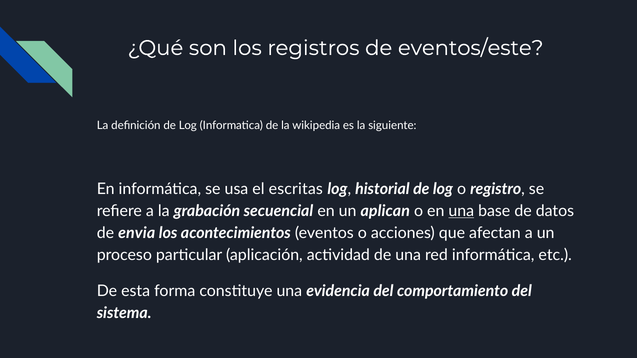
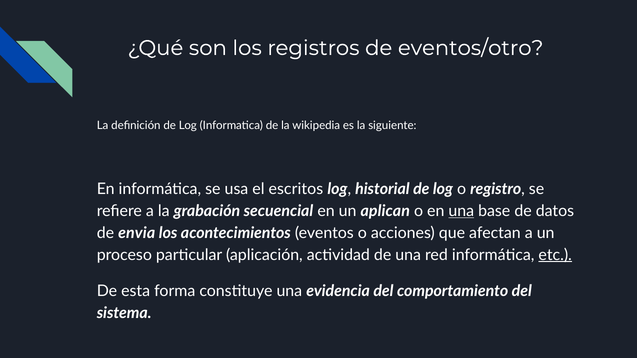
eventos/este: eventos/este -> eventos/otro
escritas: escritas -> escritos
etc underline: none -> present
